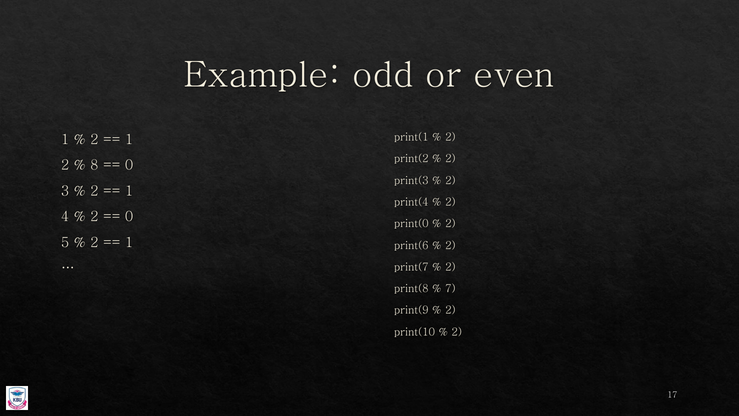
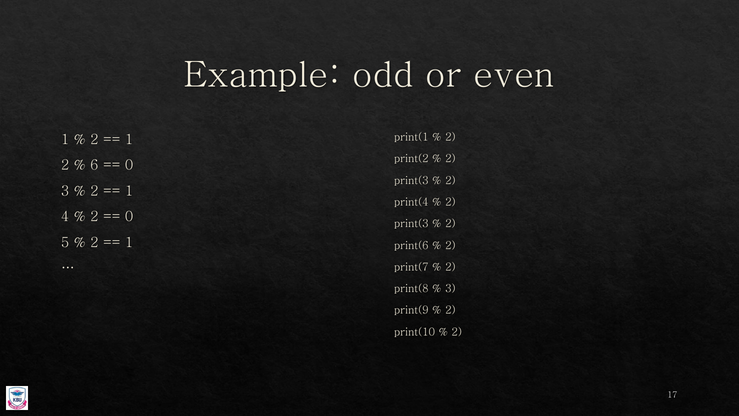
8: 8 -> 6
print(0 at (411, 224): print(0 -> print(3
7 at (450, 289): 7 -> 3
